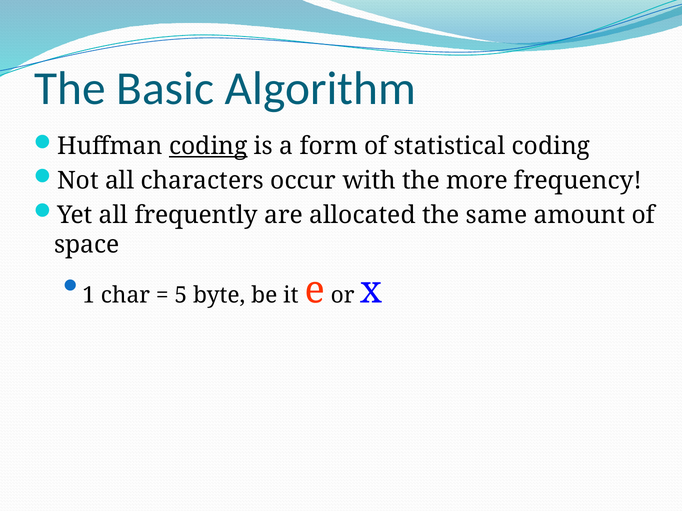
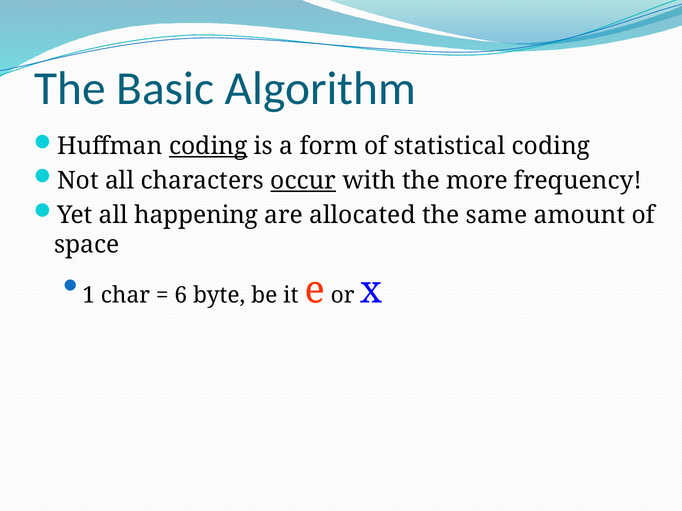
occur underline: none -> present
frequently: frequently -> happening
5: 5 -> 6
